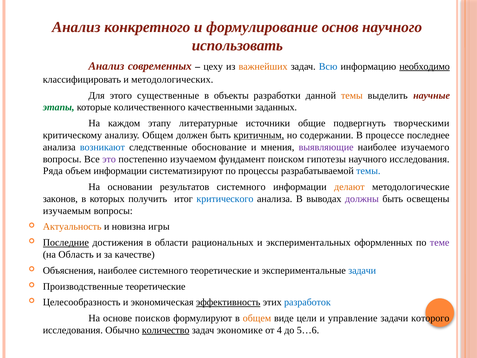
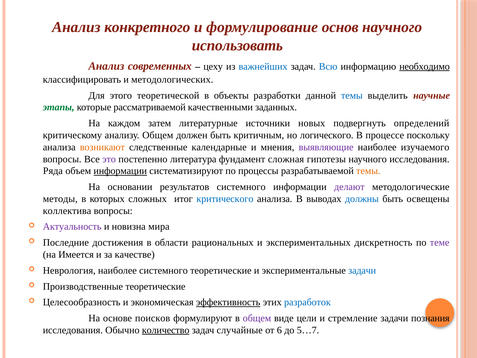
важнейших colour: orange -> blue
существенные: существенные -> теоретической
темы at (352, 95) colour: orange -> blue
количественного: количественного -> рассматриваемой
этапу: этапу -> затем
общие: общие -> новых
творческими: творческими -> определений
критичным underline: present -> none
содержании: содержании -> логического
последнее: последнее -> поскольку
возникают colour: blue -> orange
обоснование: обоснование -> календарные
изучаемом: изучаемом -> литература
поиском: поиском -> сложная
информации at (120, 171) underline: none -> present
темы at (368, 171) colour: blue -> orange
делают colour: orange -> purple
законов: законов -> методы
получить: получить -> сложных
должны colour: purple -> blue
изучаемым: изучаемым -> коллектива
Актуальность colour: orange -> purple
игры: игры -> мира
Последние underline: present -> none
оформленных: оформленных -> дискретность
Область: Область -> Имеется
Объяснения: Объяснения -> Неврология
общем at (257, 318) colour: orange -> purple
управление: управление -> стремление
которого: которого -> познания
экономике: экономике -> случайные
4: 4 -> 6
5…6: 5…6 -> 5…7
